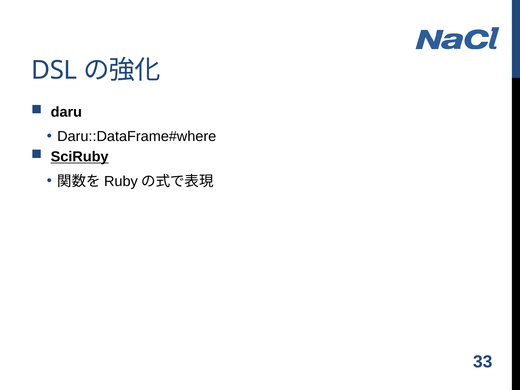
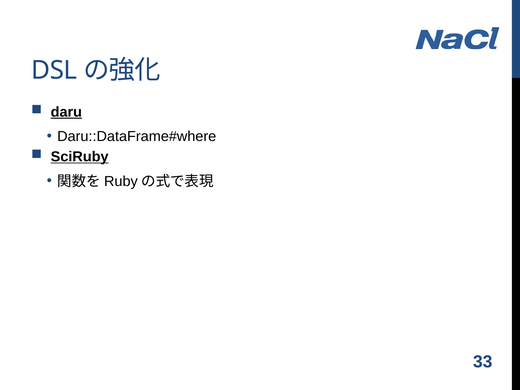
daru underline: none -> present
